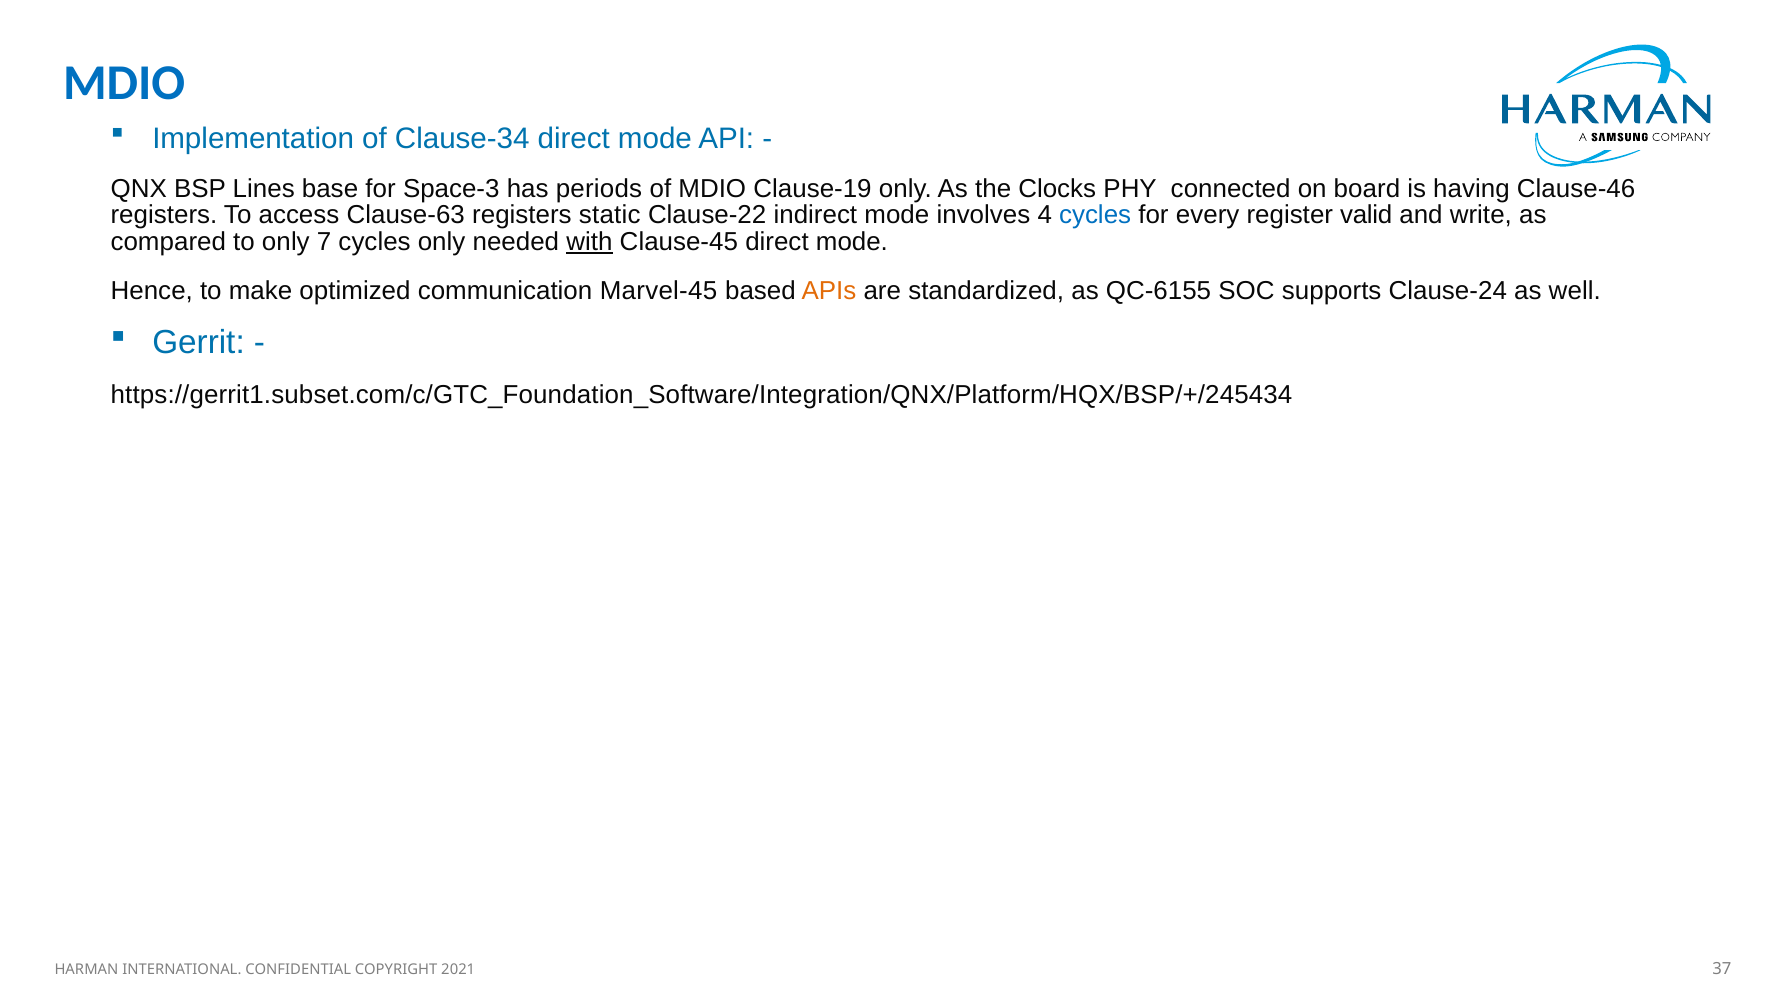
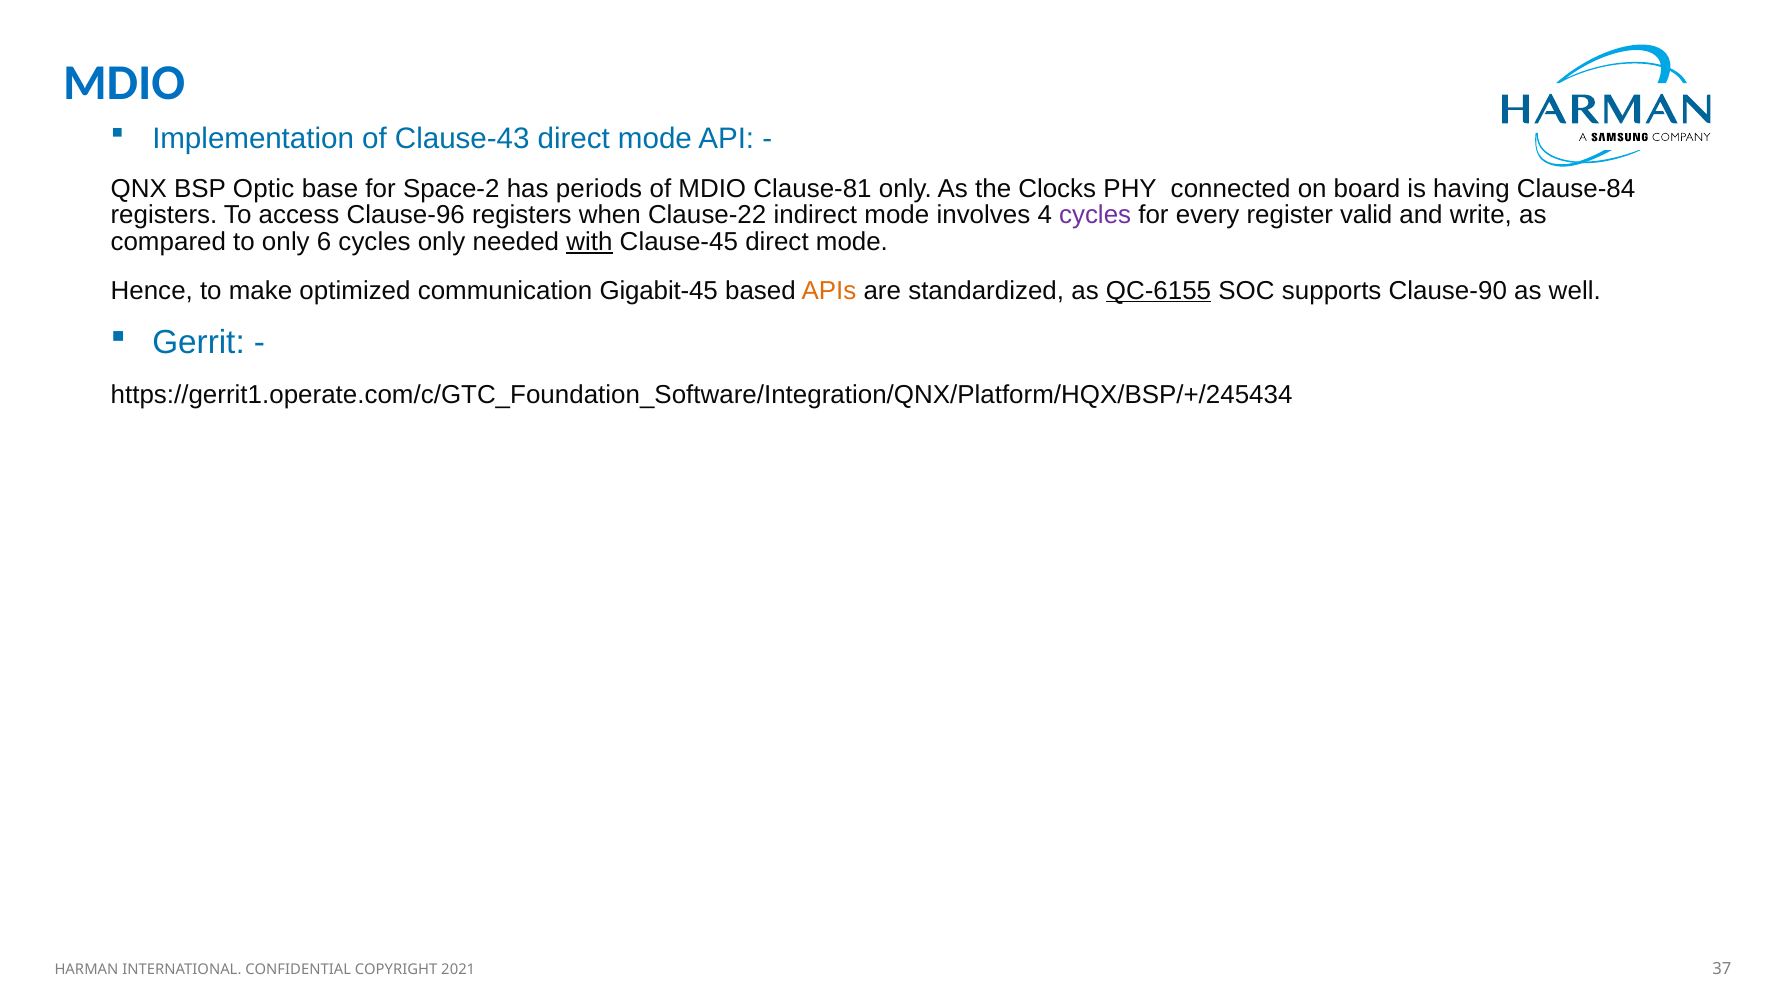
Clause-34: Clause-34 -> Clause-43
Lines: Lines -> Optic
Space-3: Space-3 -> Space-2
Clause-19: Clause-19 -> Clause-81
Clause-46: Clause-46 -> Clause-84
Clause-63: Clause-63 -> Clause-96
static: static -> when
cycles at (1095, 215) colour: blue -> purple
7: 7 -> 6
Marvel-45: Marvel-45 -> Gigabit-45
QC-6155 underline: none -> present
Clause-24: Clause-24 -> Clause-90
https://gerrit1.subset.com/c/GTC_Foundation_Software/Integration/QNX/Platform/HQX/BSP/+/245434: https://gerrit1.subset.com/c/GTC_Foundation_Software/Integration/QNX/Platform/HQX/BSP/+/245434 -> https://gerrit1.operate.com/c/GTC_Foundation_Software/Integration/QNX/Platform/HQX/BSP/+/245434
